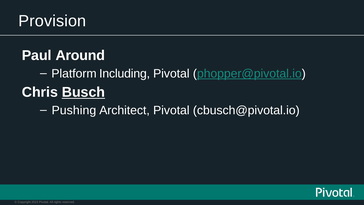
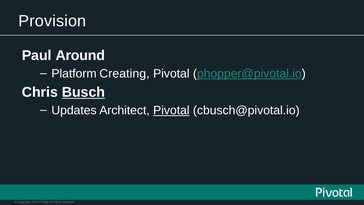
Including: Including -> Creating
Pushing: Pushing -> Updates
Pivotal at (171, 110) underline: none -> present
